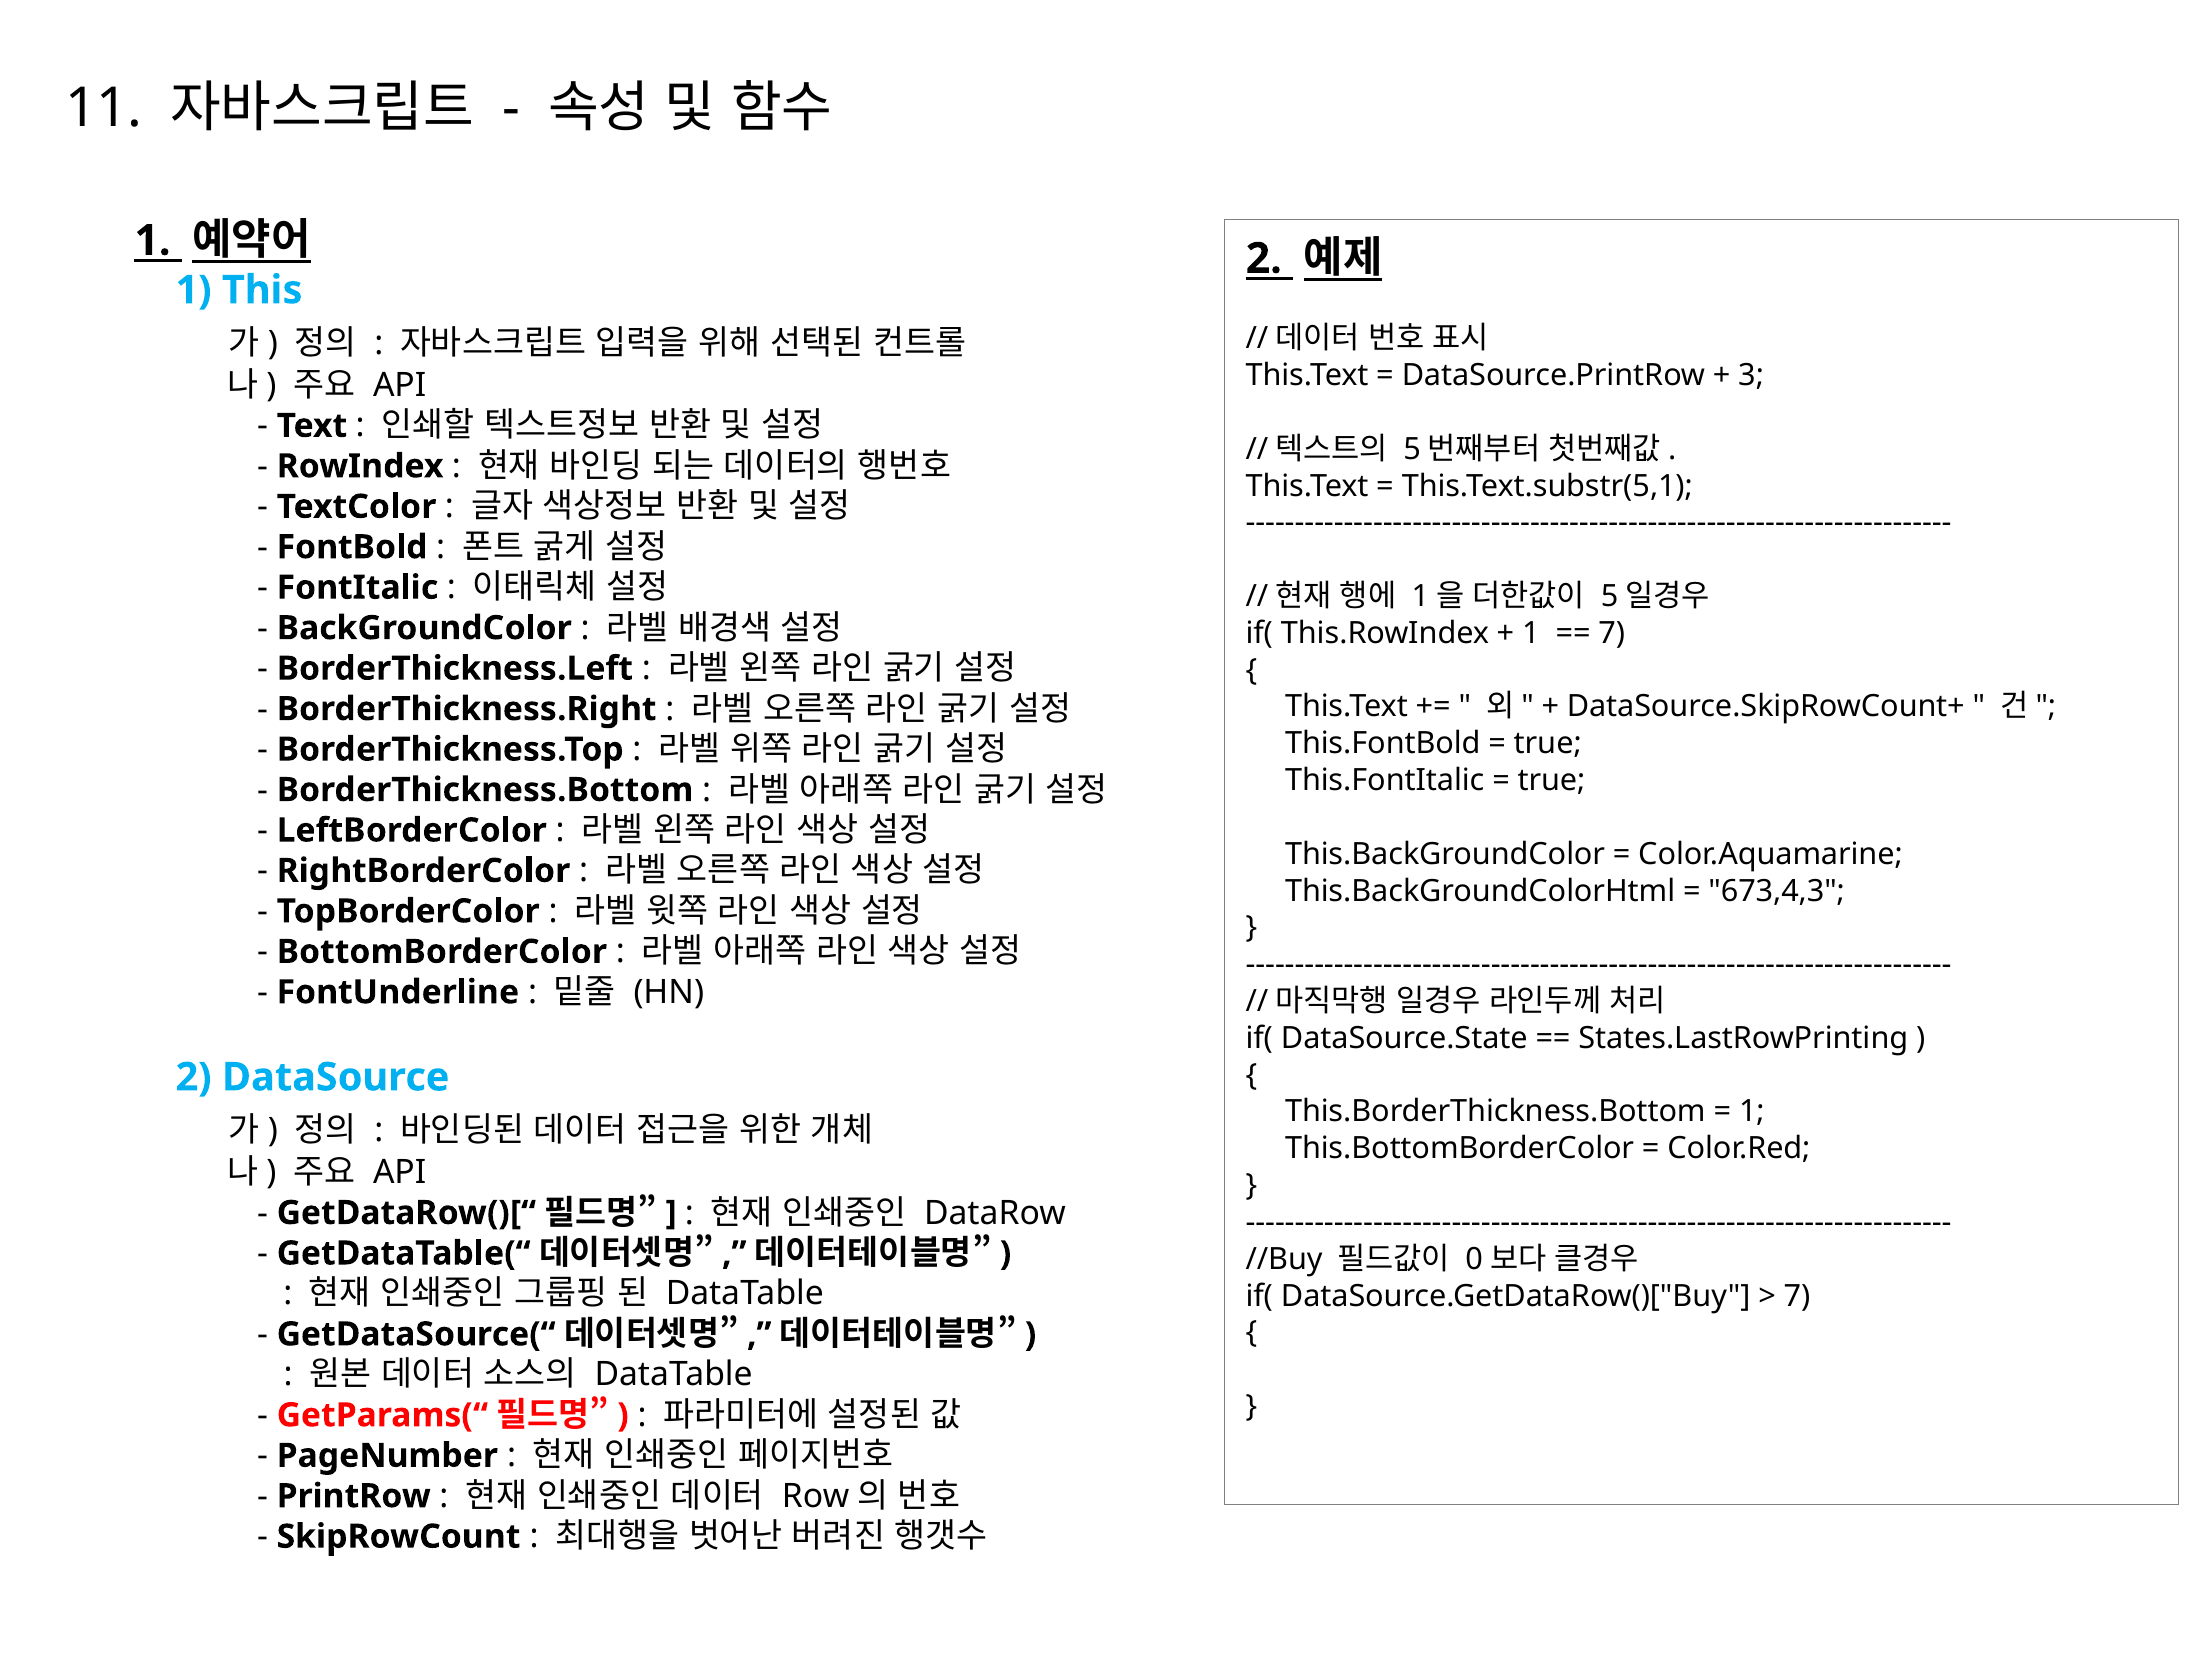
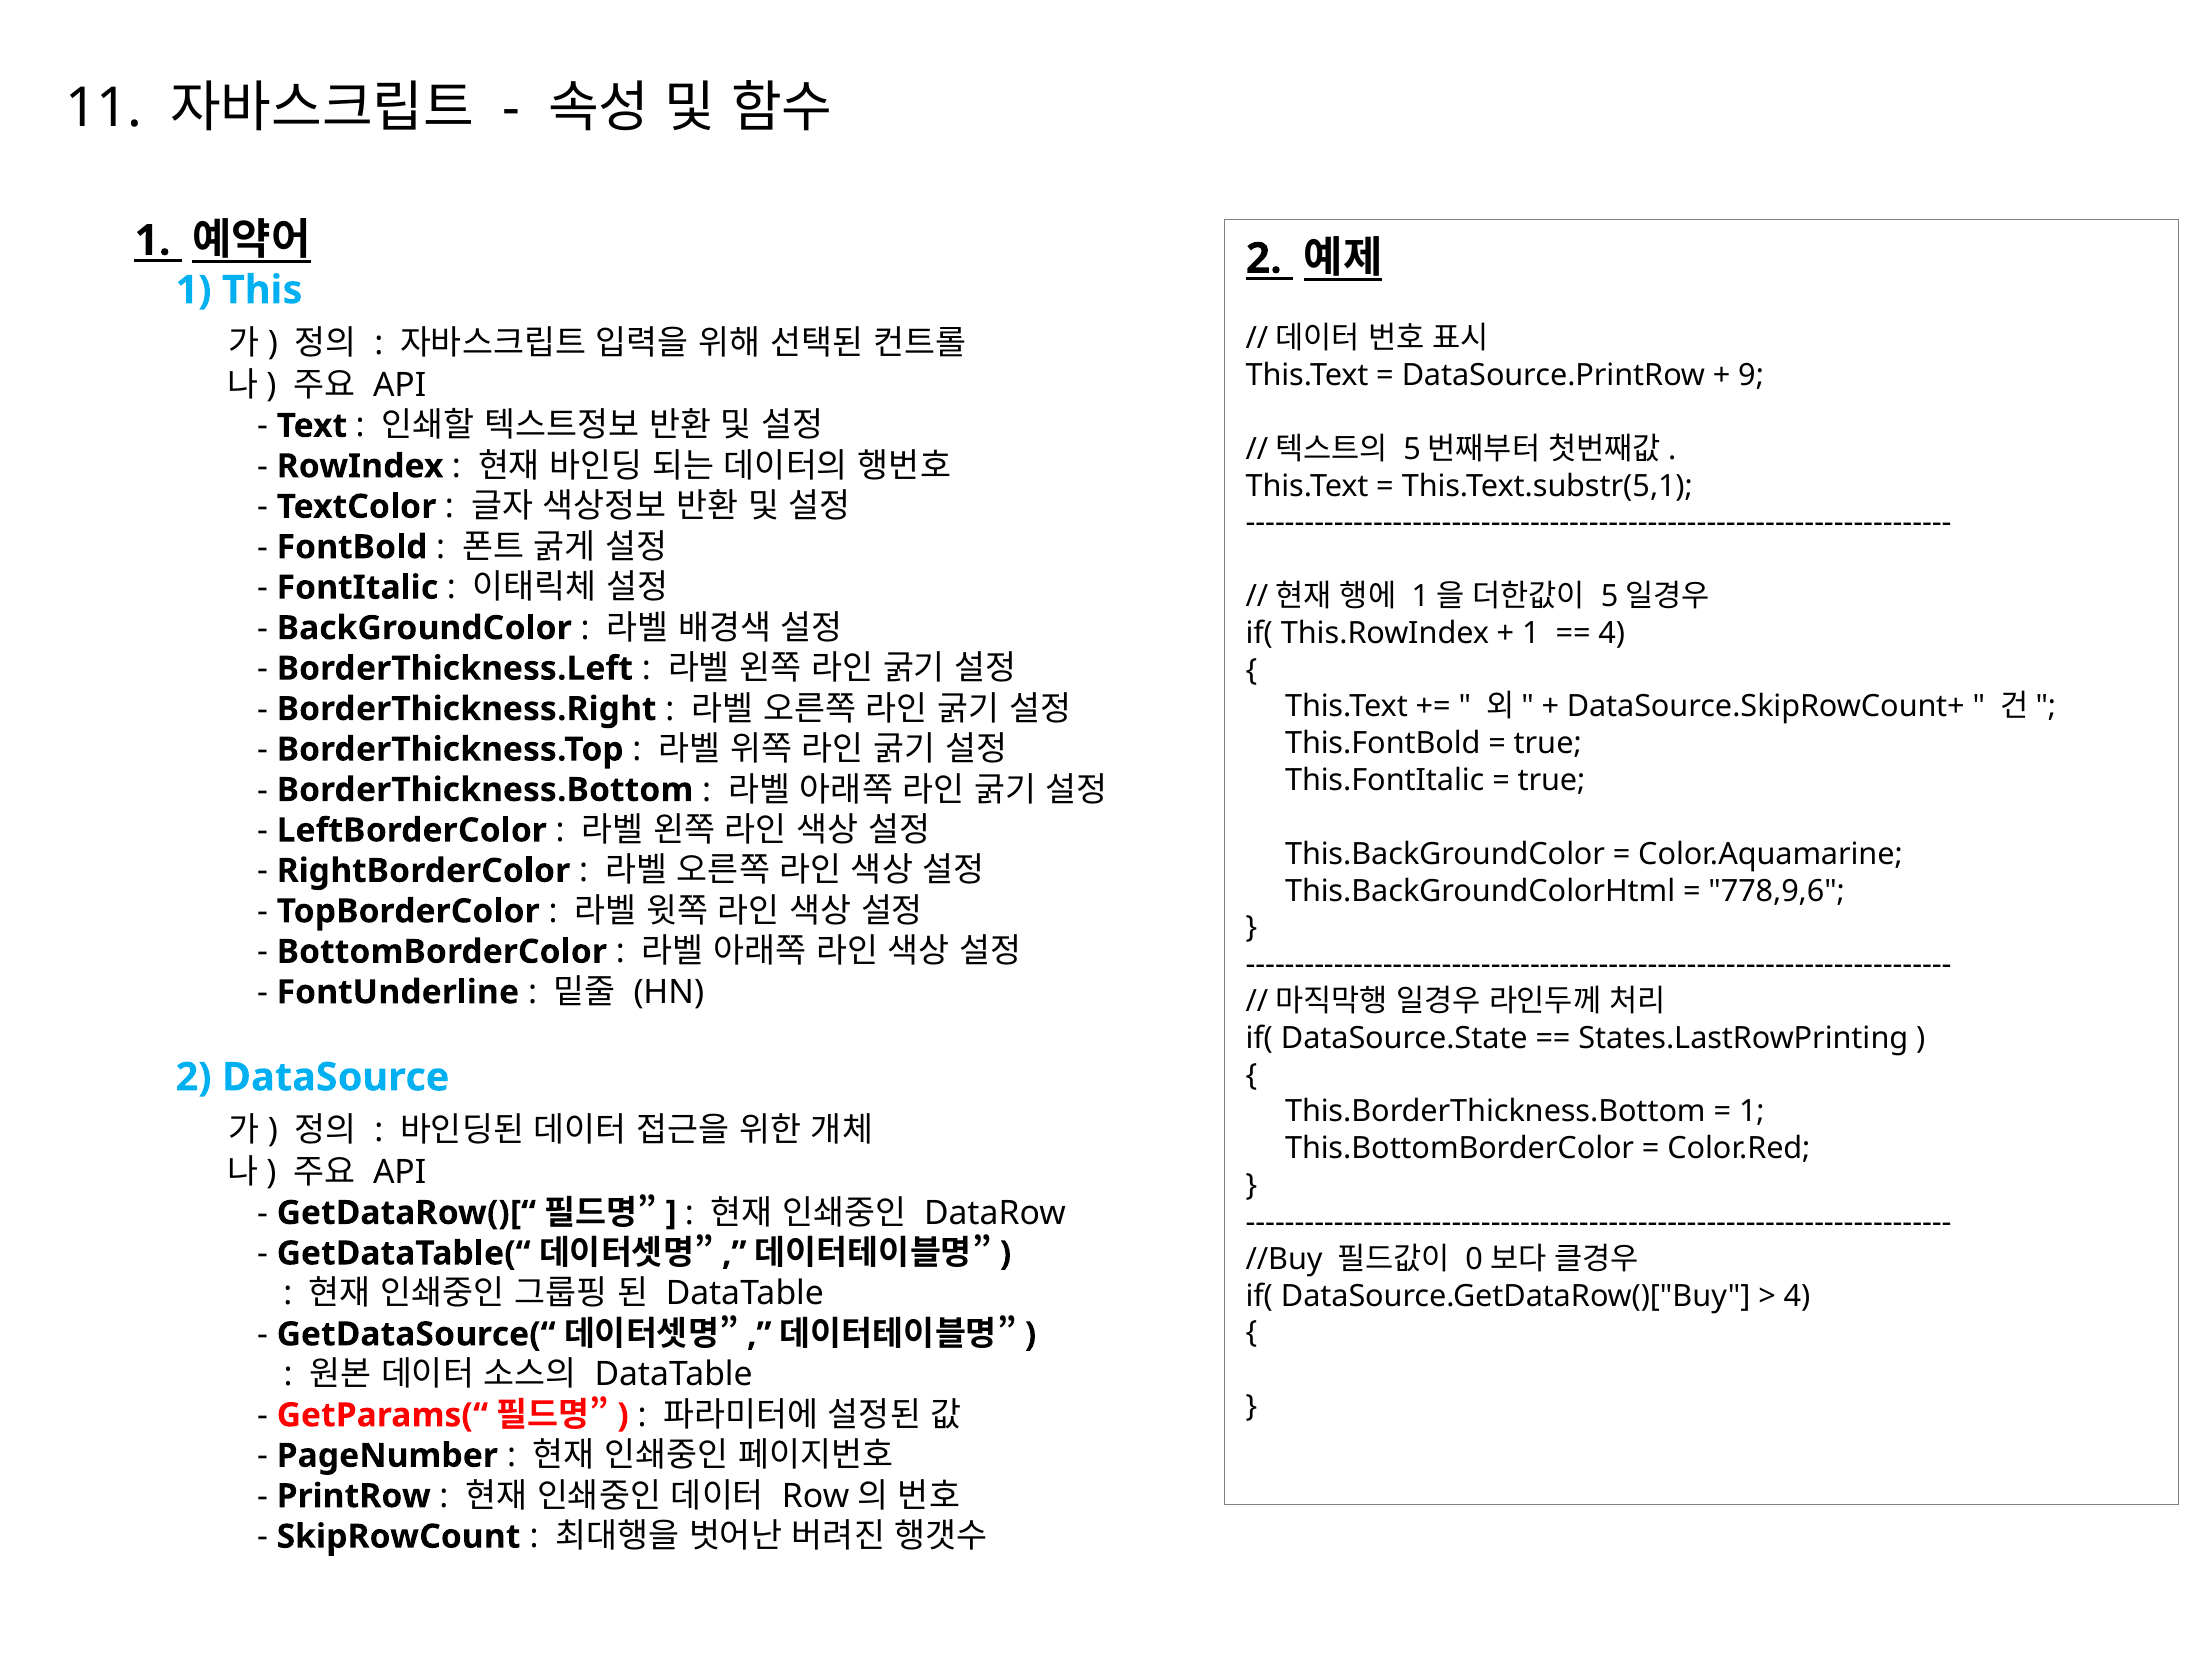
3: 3 -> 9
7 at (1612, 633): 7 -> 4
673,4,3: 673,4,3 -> 778,9,6
7 at (1797, 1296): 7 -> 4
